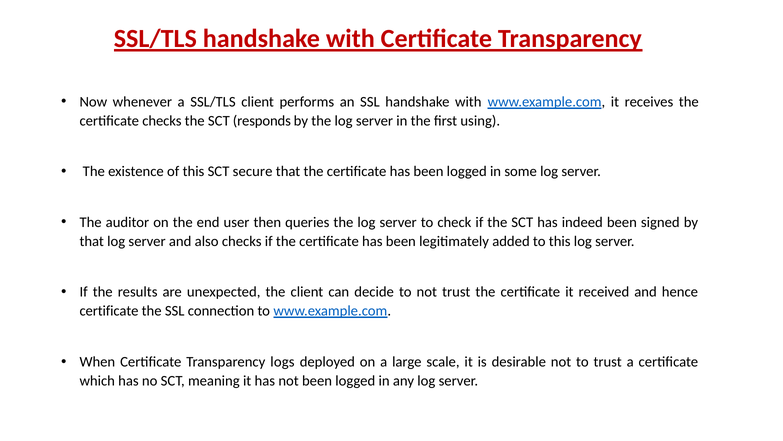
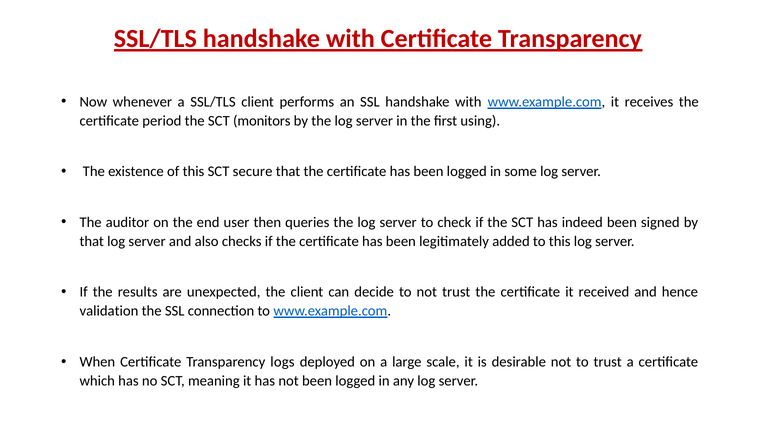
certificate checks: checks -> period
responds: responds -> monitors
certificate at (109, 311): certificate -> validation
